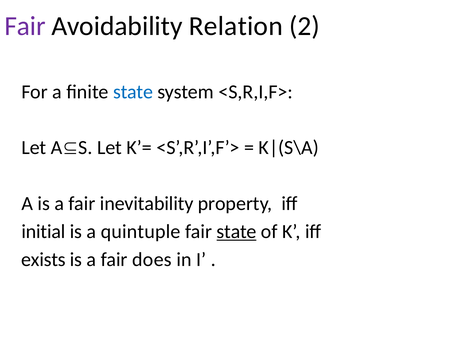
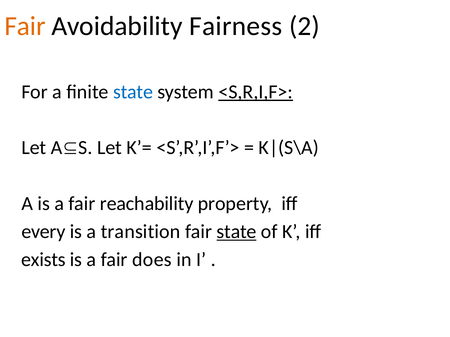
Fair at (25, 26) colour: purple -> orange
Relation: Relation -> Fairness
<S,R,I,F> underline: none -> present
inevitability: inevitability -> reachability
initial: initial -> every
quintuple: quintuple -> transition
